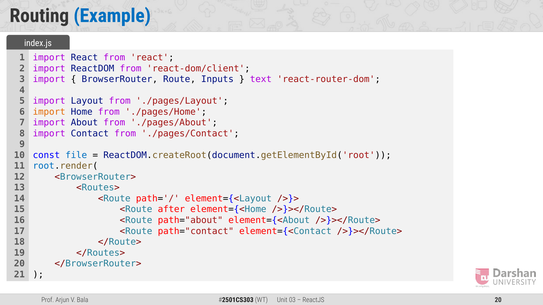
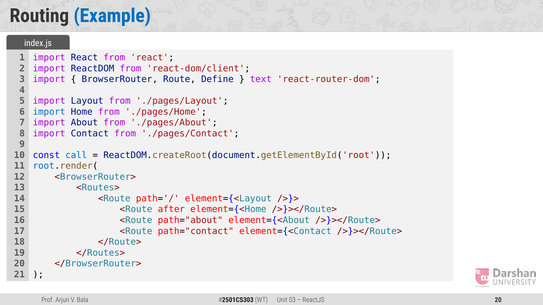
Inputs: Inputs -> Define
import at (49, 112) colour: orange -> blue
file: file -> call
